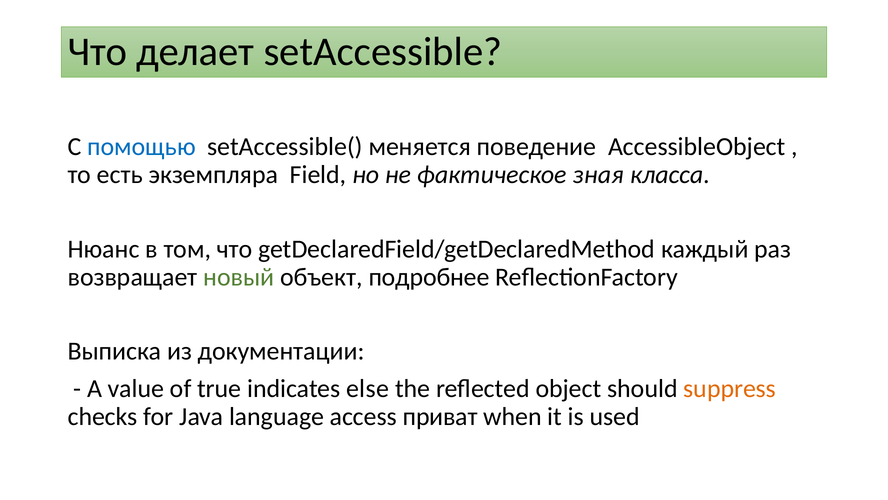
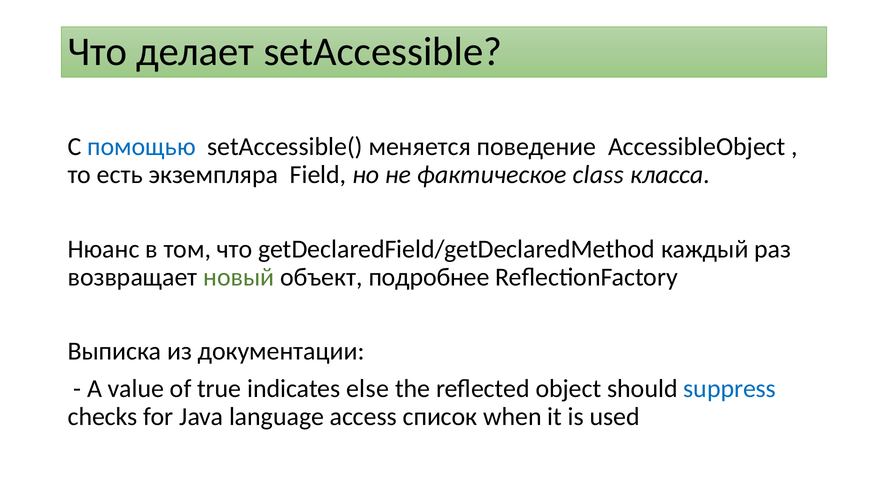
зная: зная -> class
suppress colour: orange -> blue
приват: приват -> список
